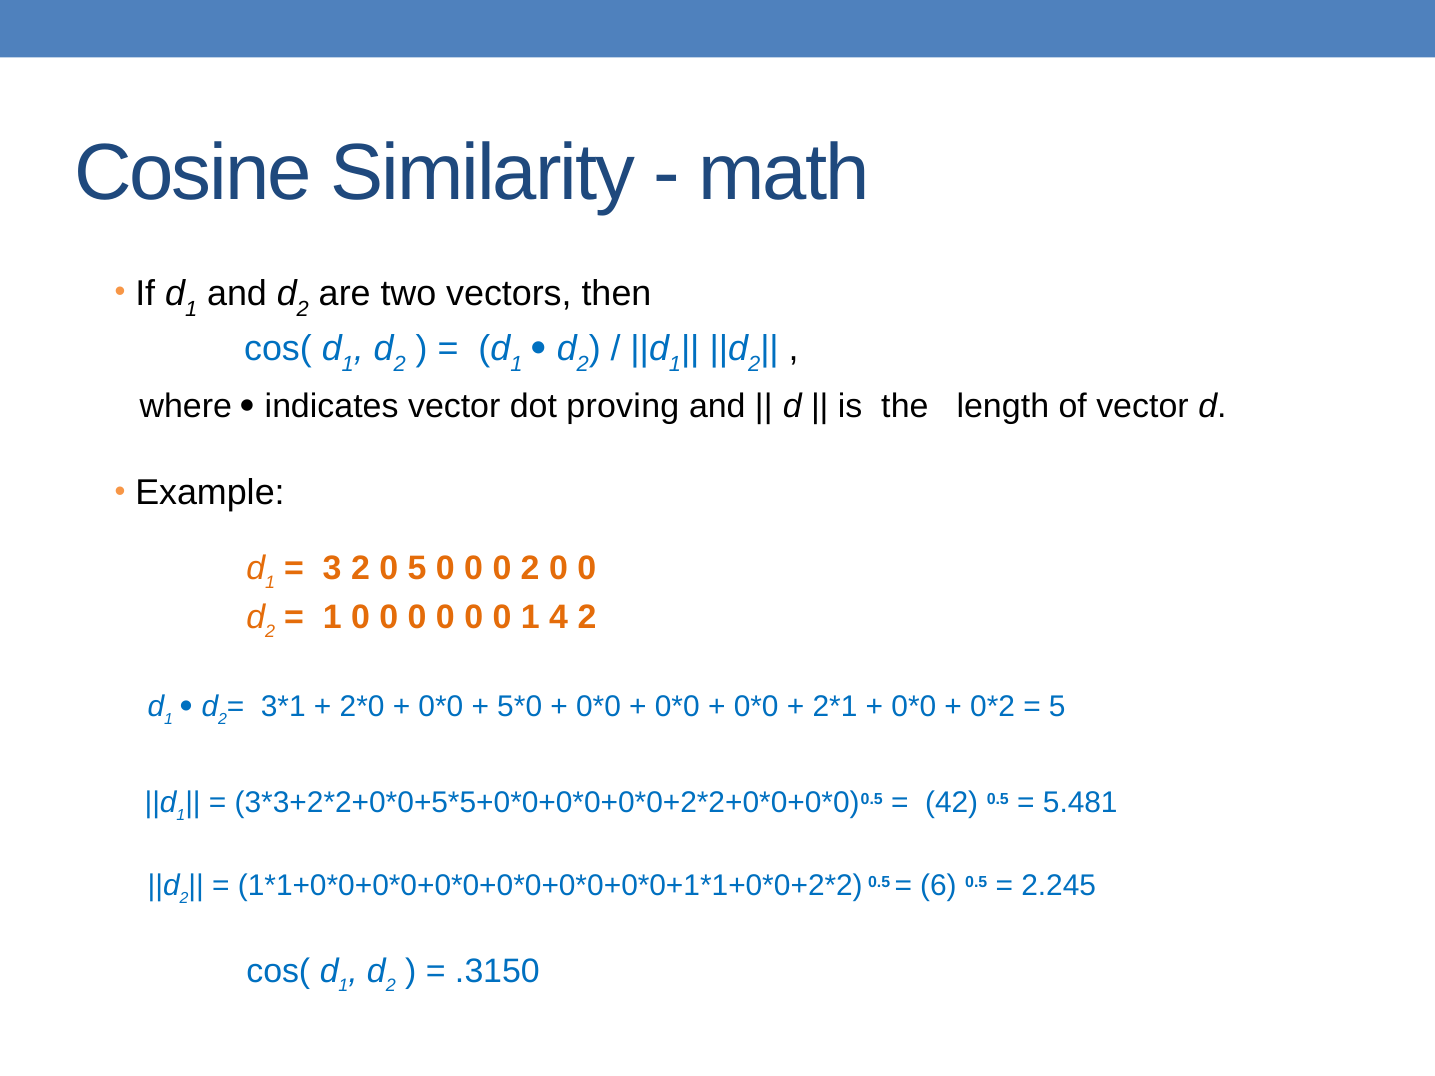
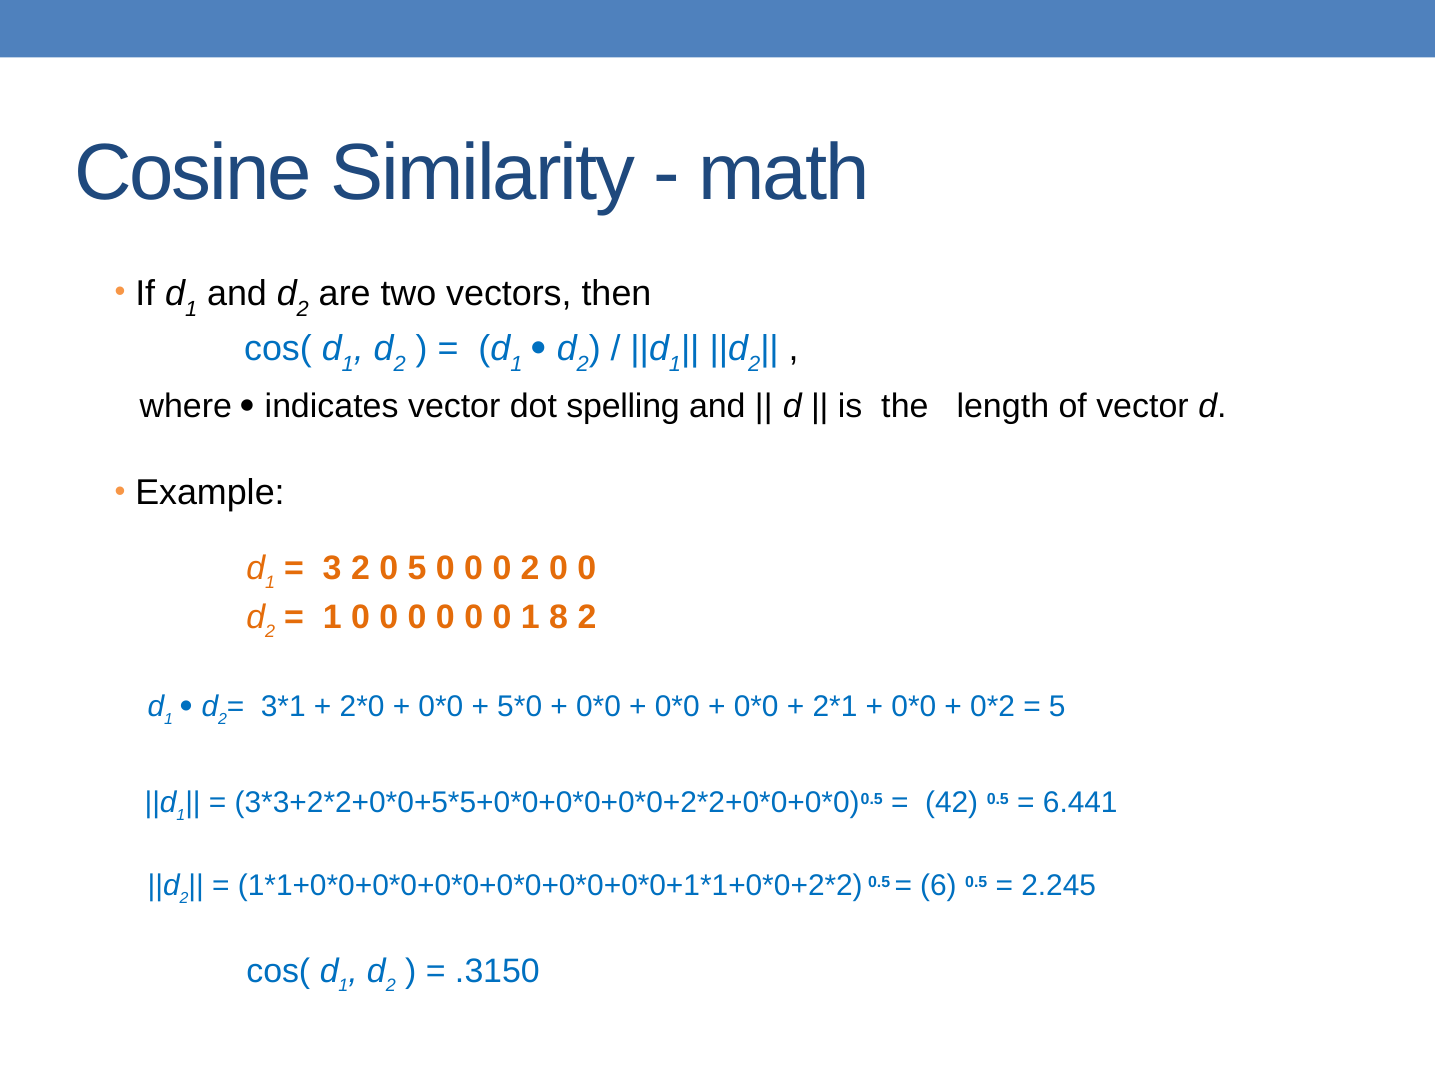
proving: proving -> spelling
4: 4 -> 8
5.481: 5.481 -> 6.441
